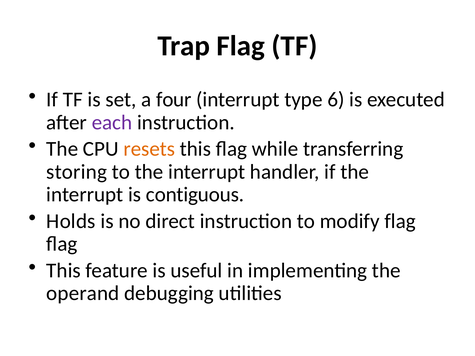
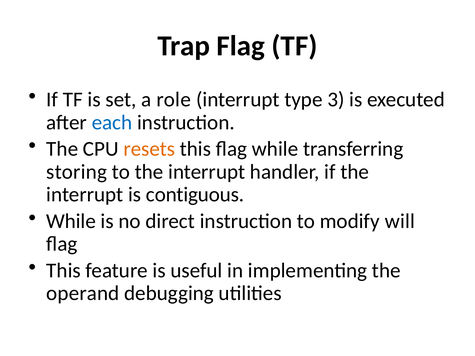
four: four -> role
6: 6 -> 3
each colour: purple -> blue
Holds at (71, 221): Holds -> While
modify flag: flag -> will
